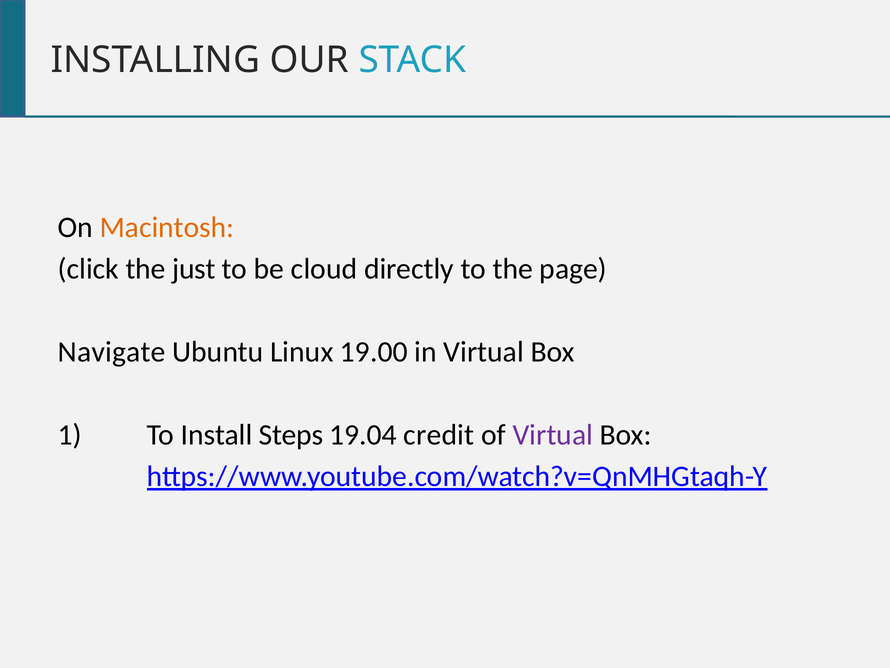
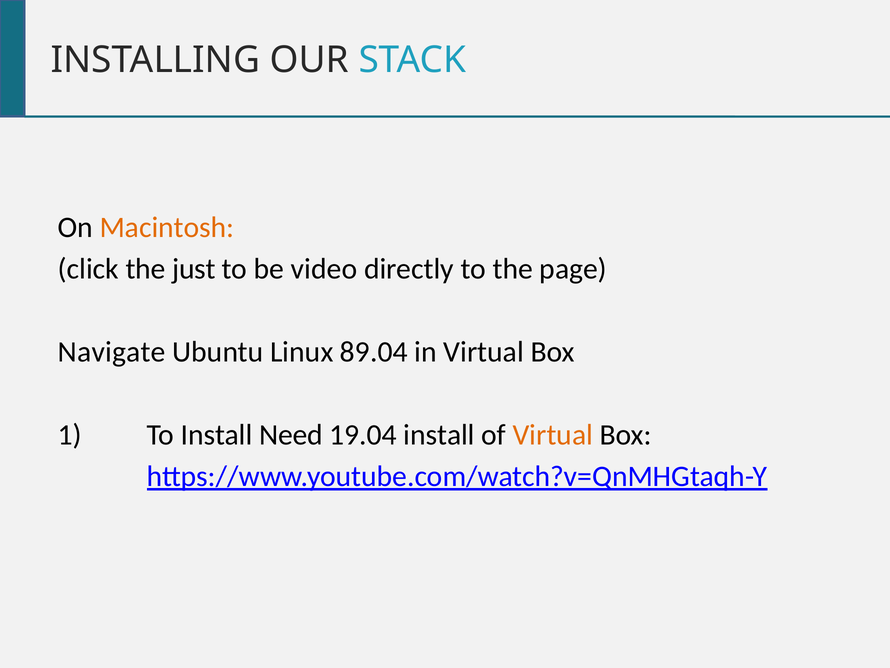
cloud: cloud -> video
19.00: 19.00 -> 89.04
Steps: Steps -> Need
19.04 credit: credit -> install
Virtual at (553, 435) colour: purple -> orange
